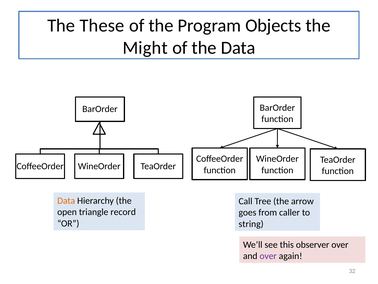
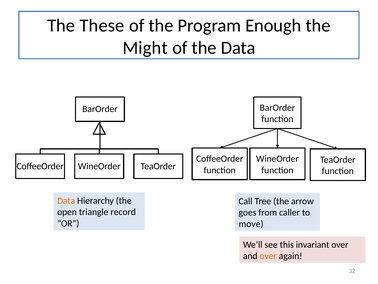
Objects: Objects -> Enough
string: string -> move
observer: observer -> invariant
over at (268, 256) colour: purple -> orange
